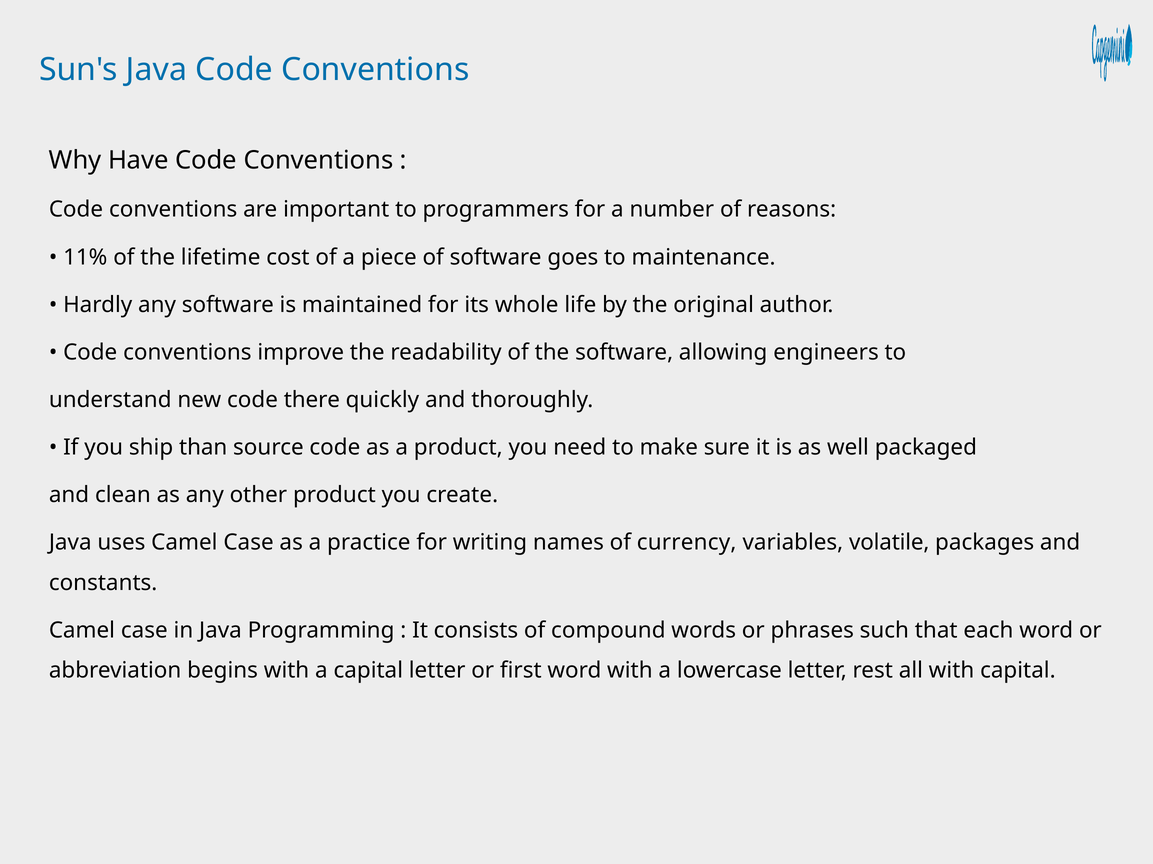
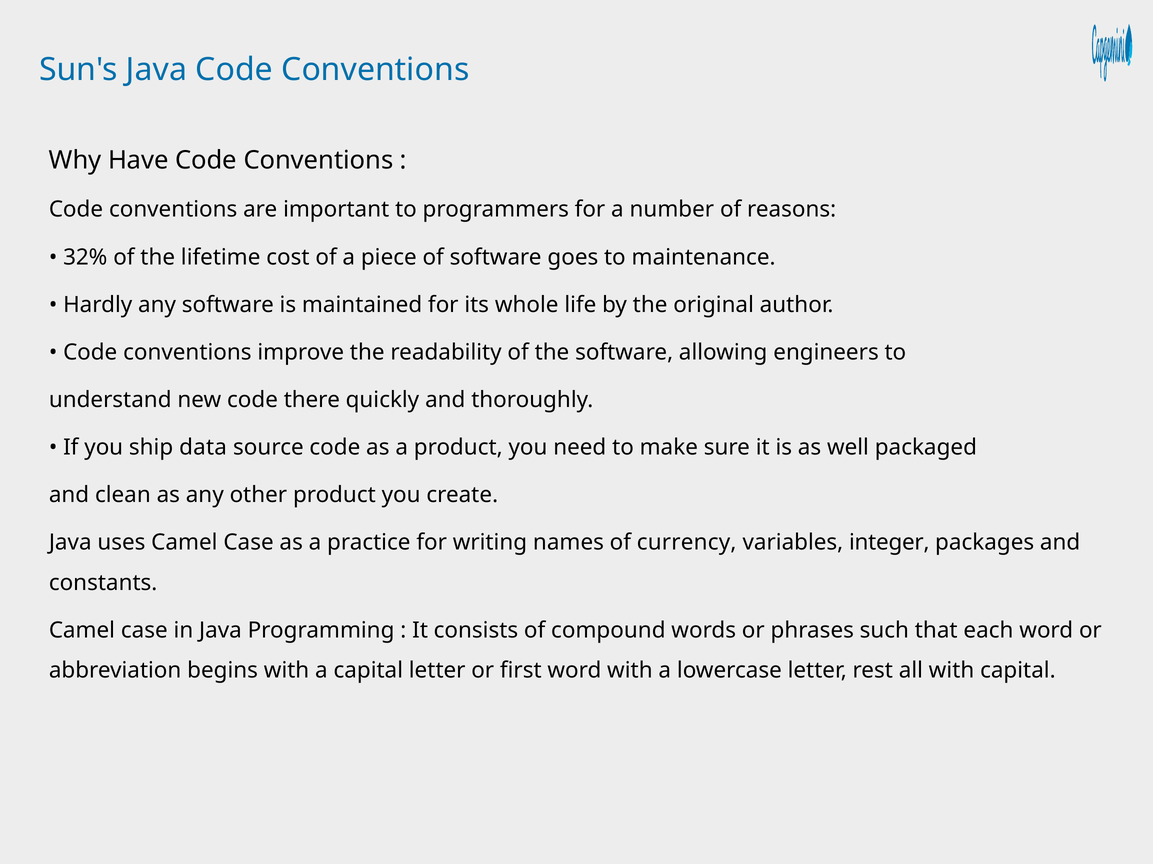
11%: 11% -> 32%
than: than -> data
volatile: volatile -> integer
